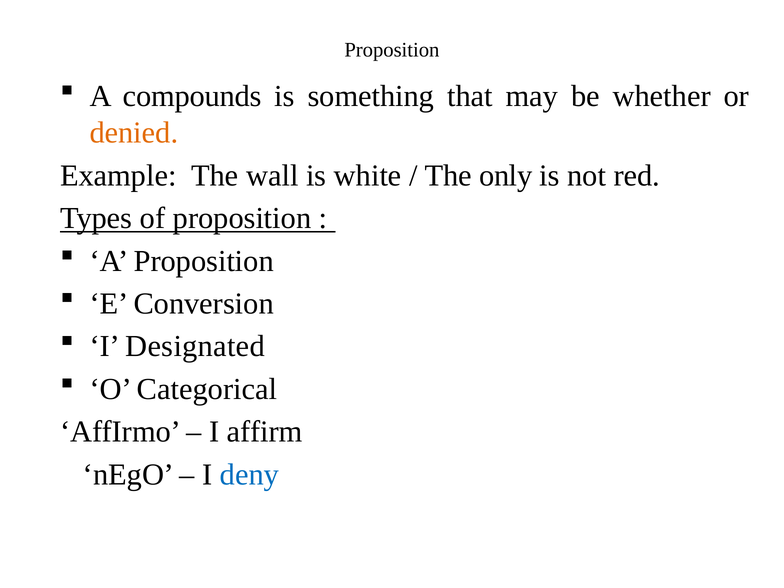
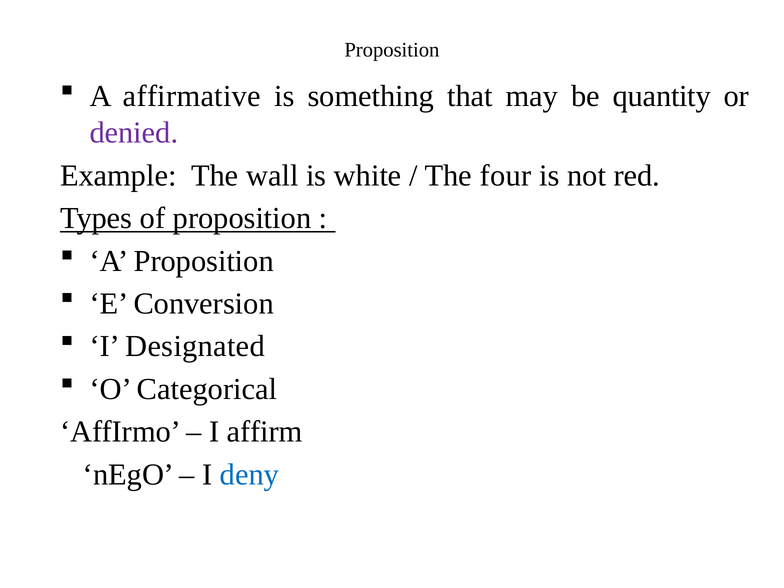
compounds: compounds -> affirmative
whether: whether -> quantity
denied colour: orange -> purple
only: only -> four
